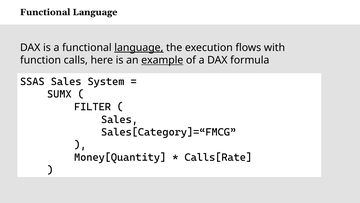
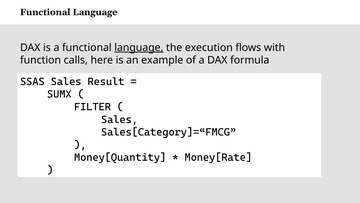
example underline: present -> none
System: System -> Result
Calls[Rate: Calls[Rate -> Money[Rate
